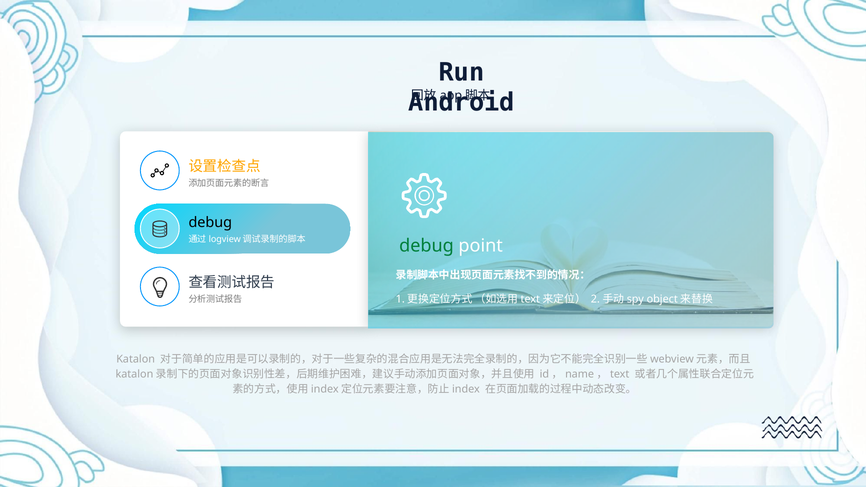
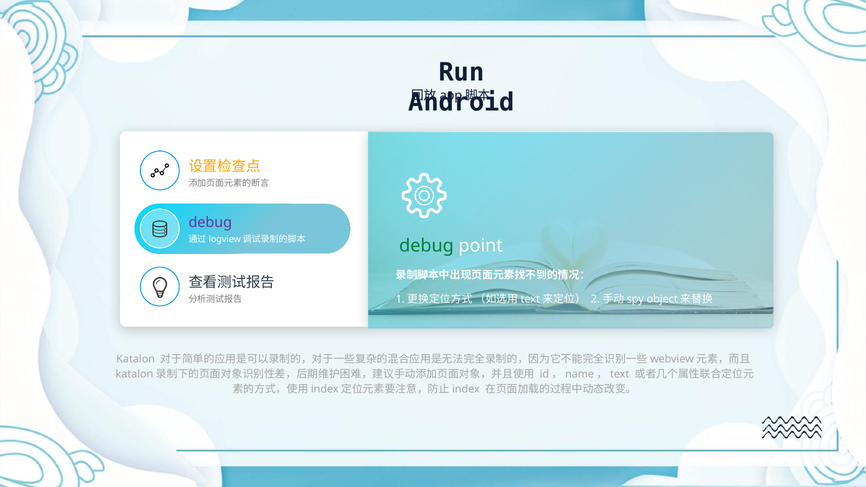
debug at (210, 222) colour: black -> purple
